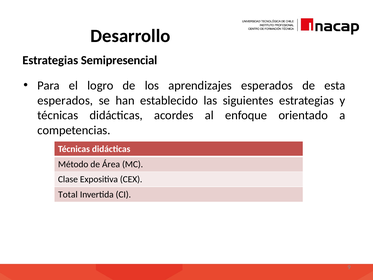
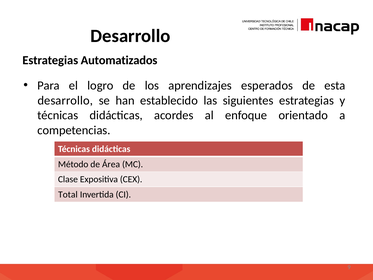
Semipresencial: Semipresencial -> Automatizados
esperados at (65, 100): esperados -> desarrollo
